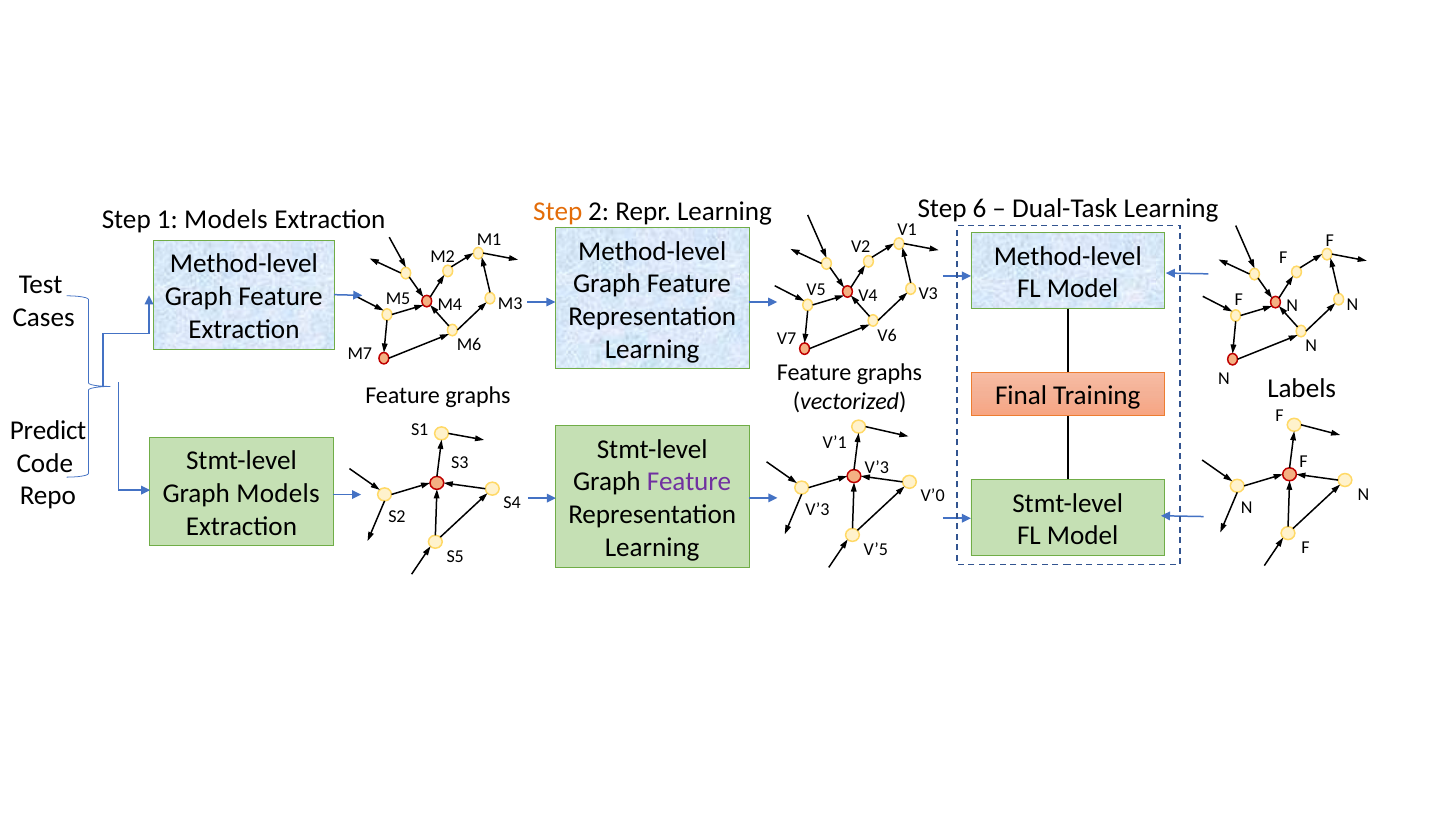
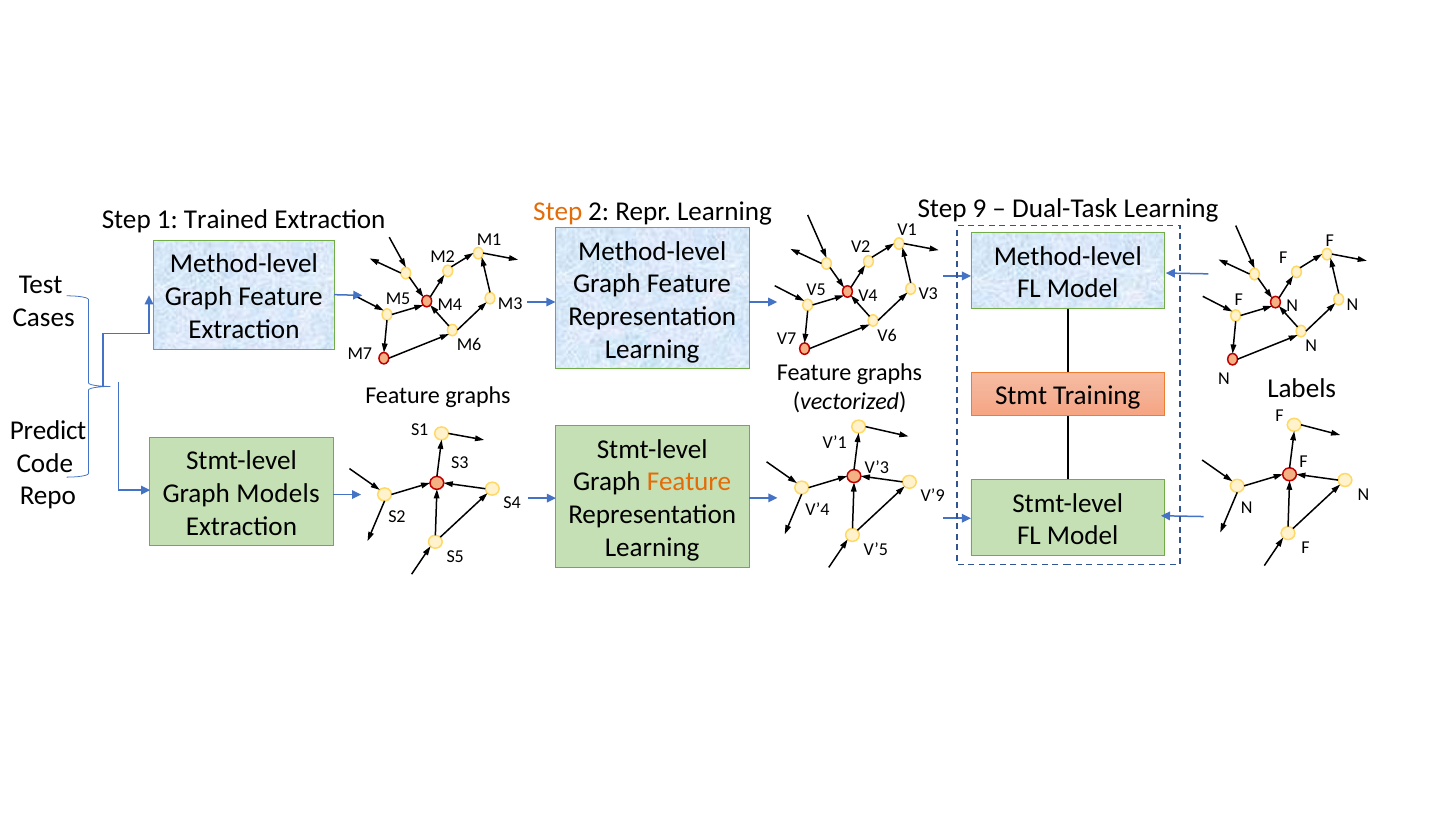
1 Models: Models -> Trained
6: 6 -> 9
Final: Final -> Stmt
Feature at (689, 482) colour: purple -> orange
V’0: V’0 -> V’9
V’3 at (817, 509): V’3 -> V’4
